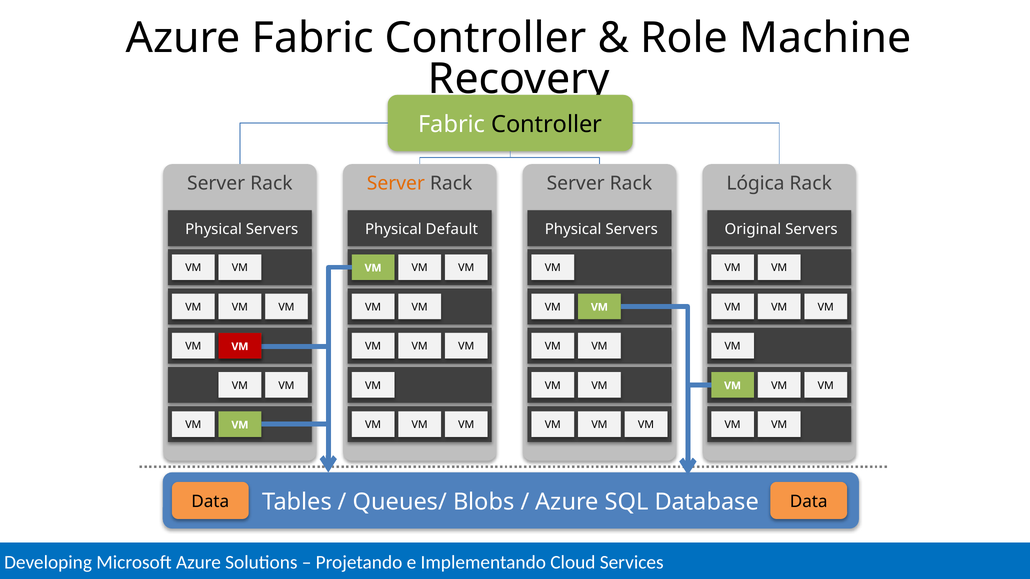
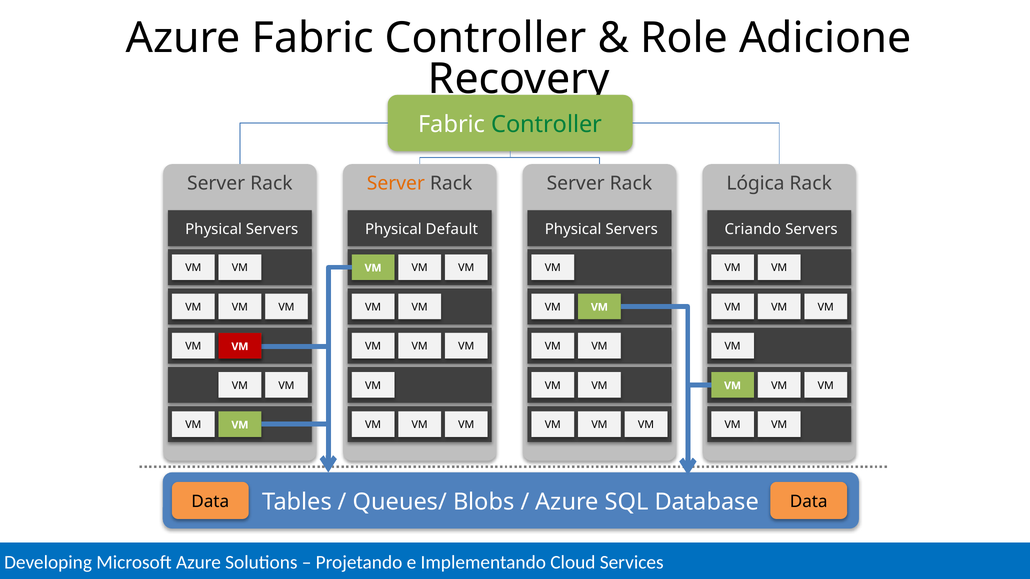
Machine: Machine -> Adicione
Controller at (547, 125) colour: black -> green
Original: Original -> Criando
